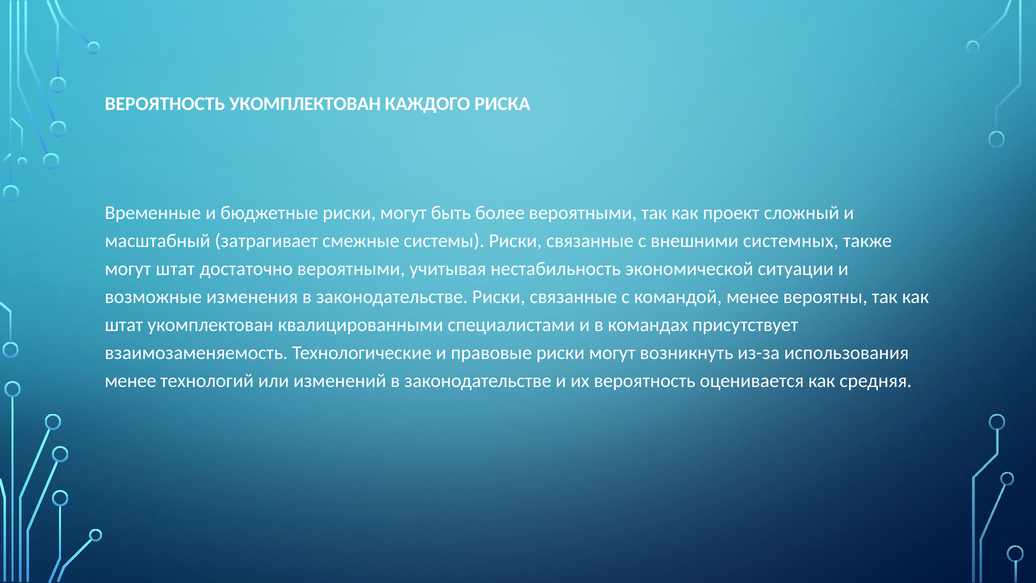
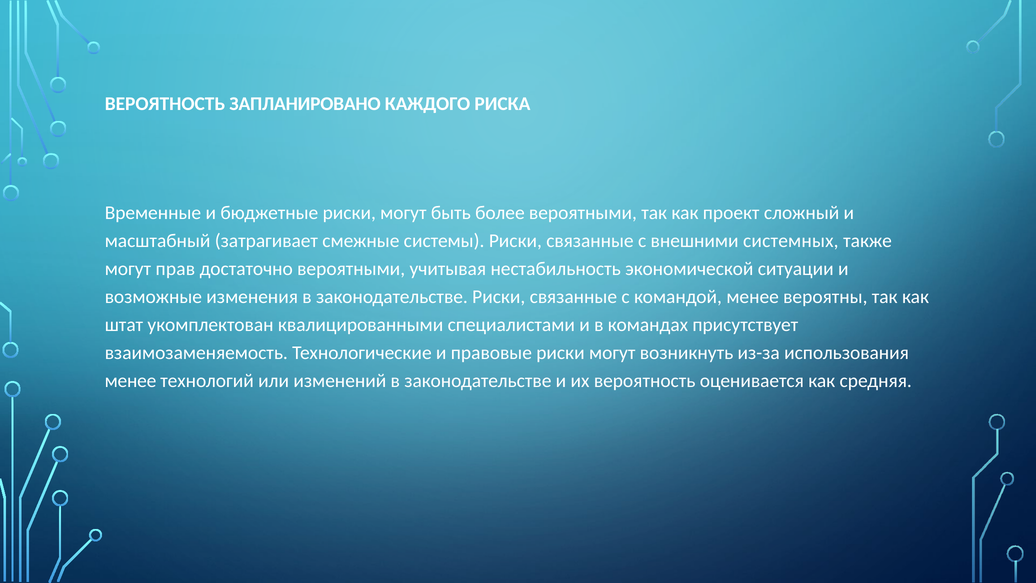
ВЕРОЯТНОСТЬ УКОМПЛЕКТОВАН: УКОМПЛЕКТОВАН -> ЗАПЛАНИРОВАНО
могут штат: штат -> прав
